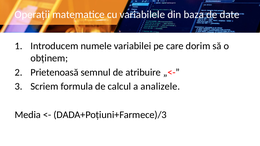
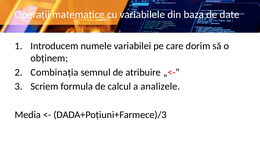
Prietenoasă: Prietenoasă -> Combinația
